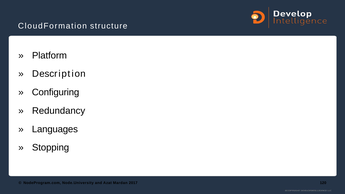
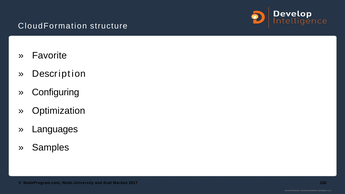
Platform: Platform -> Favorite
Redundancy: Redundancy -> Optimization
Stopping: Stopping -> Samples
